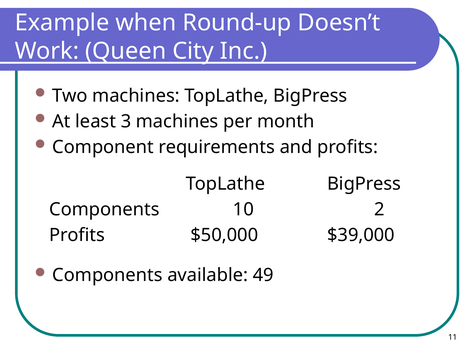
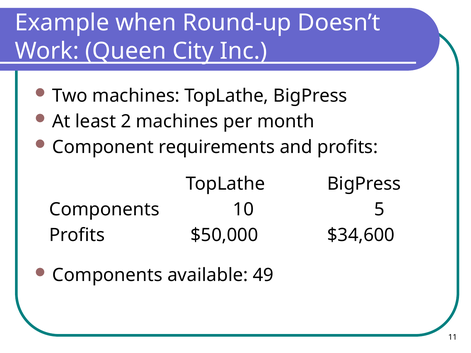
3: 3 -> 2
2: 2 -> 5
$39,000: $39,000 -> $34,600
